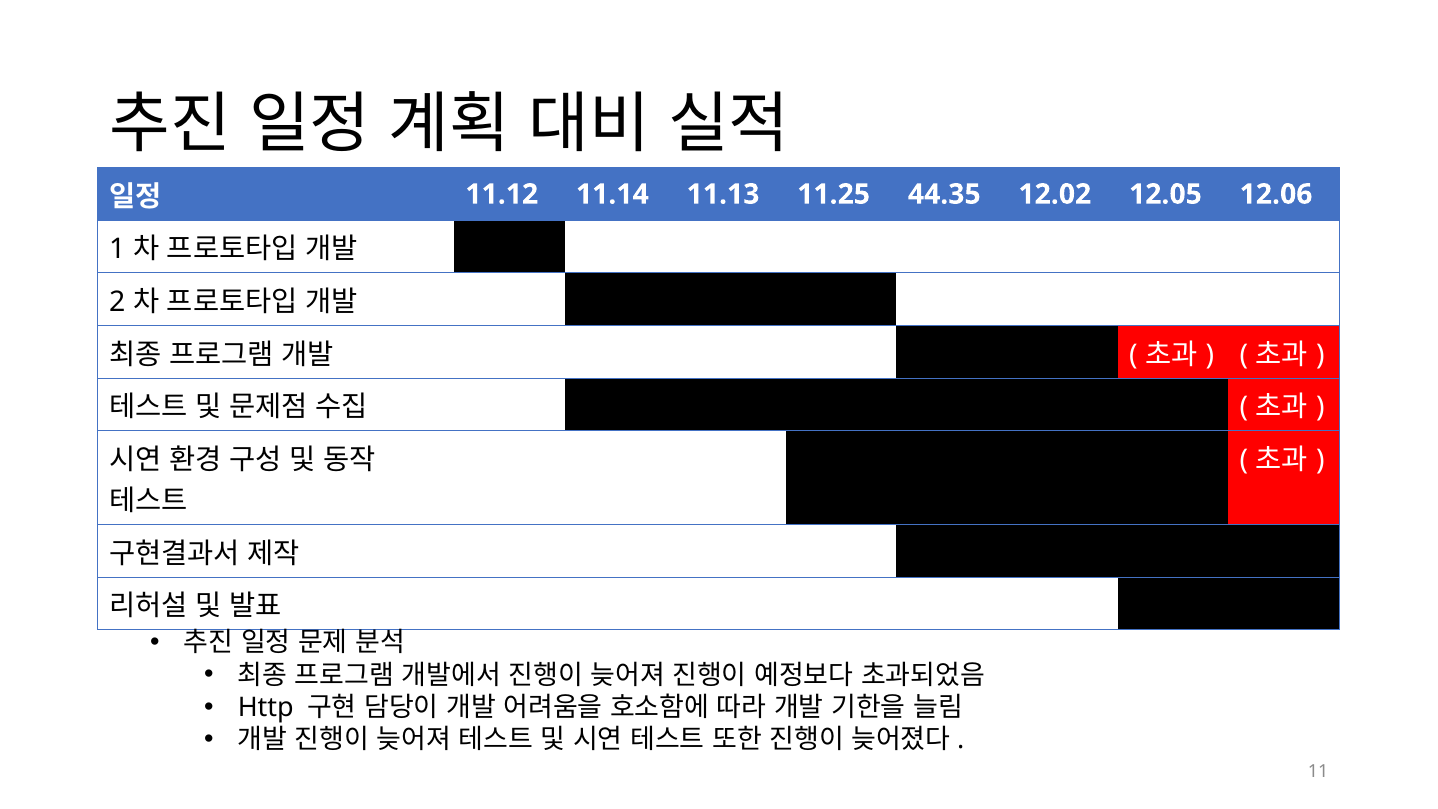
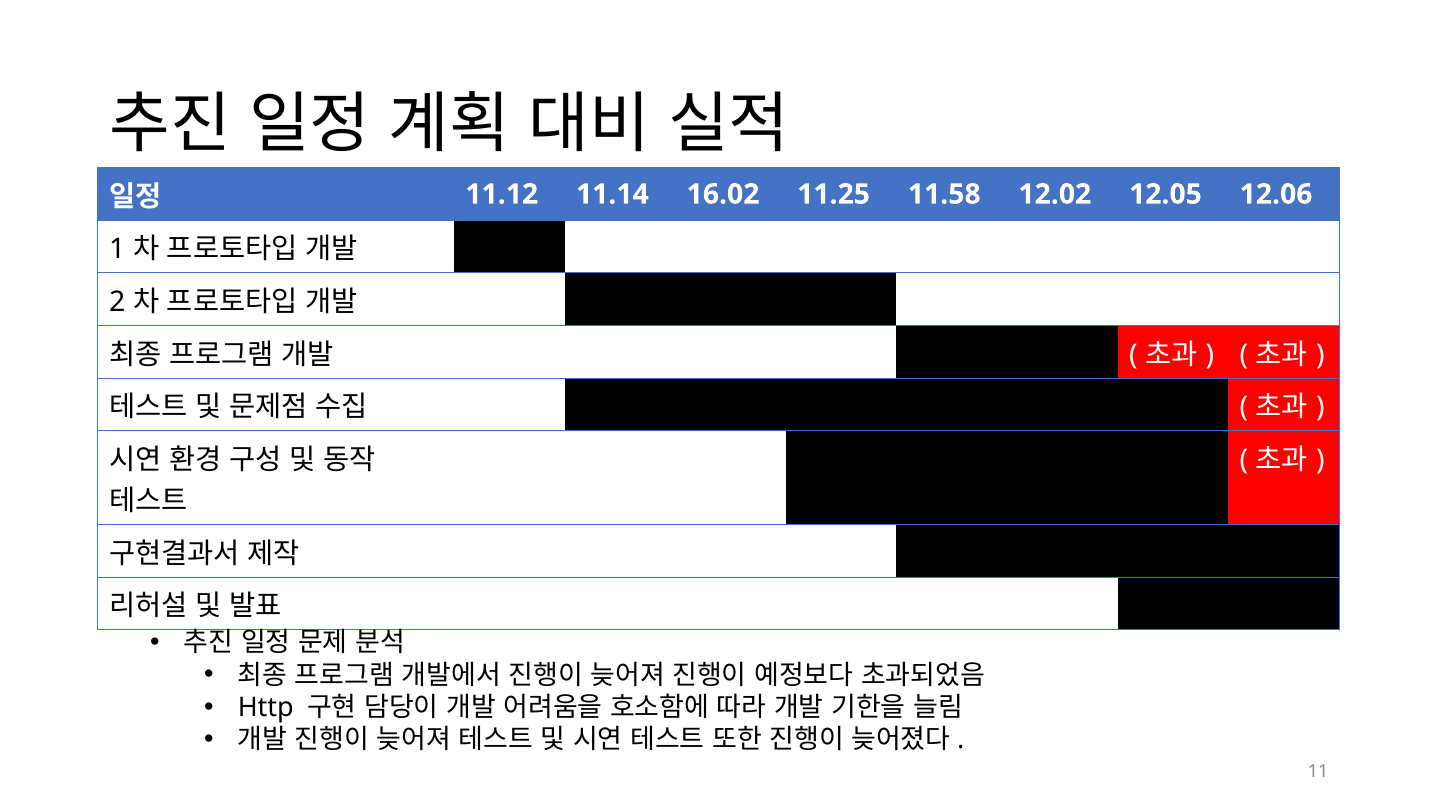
11.13: 11.13 -> 16.02
44.35: 44.35 -> 11.58
